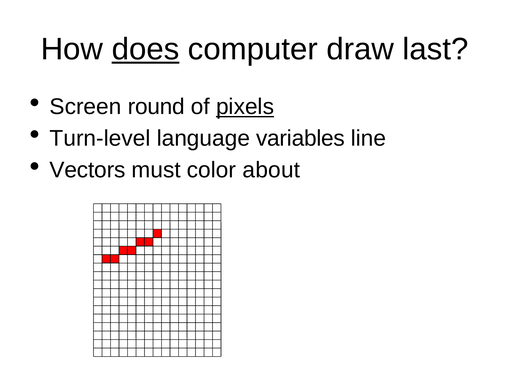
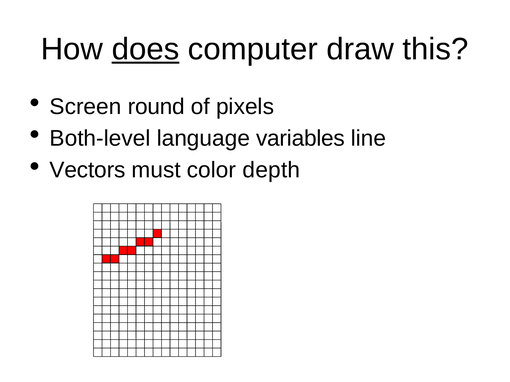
last: last -> this
pixels underline: present -> none
Turn-level: Turn-level -> Both-level
about: about -> depth
